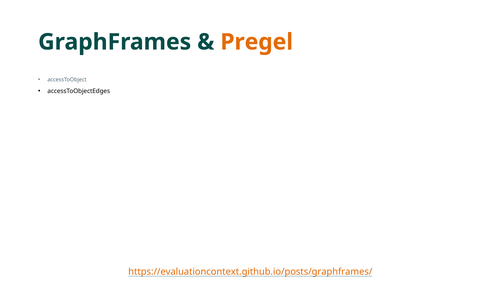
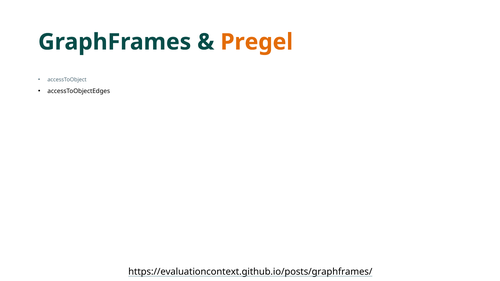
https://evaluationcontext.github.io/posts/graphframes/ colour: orange -> black
